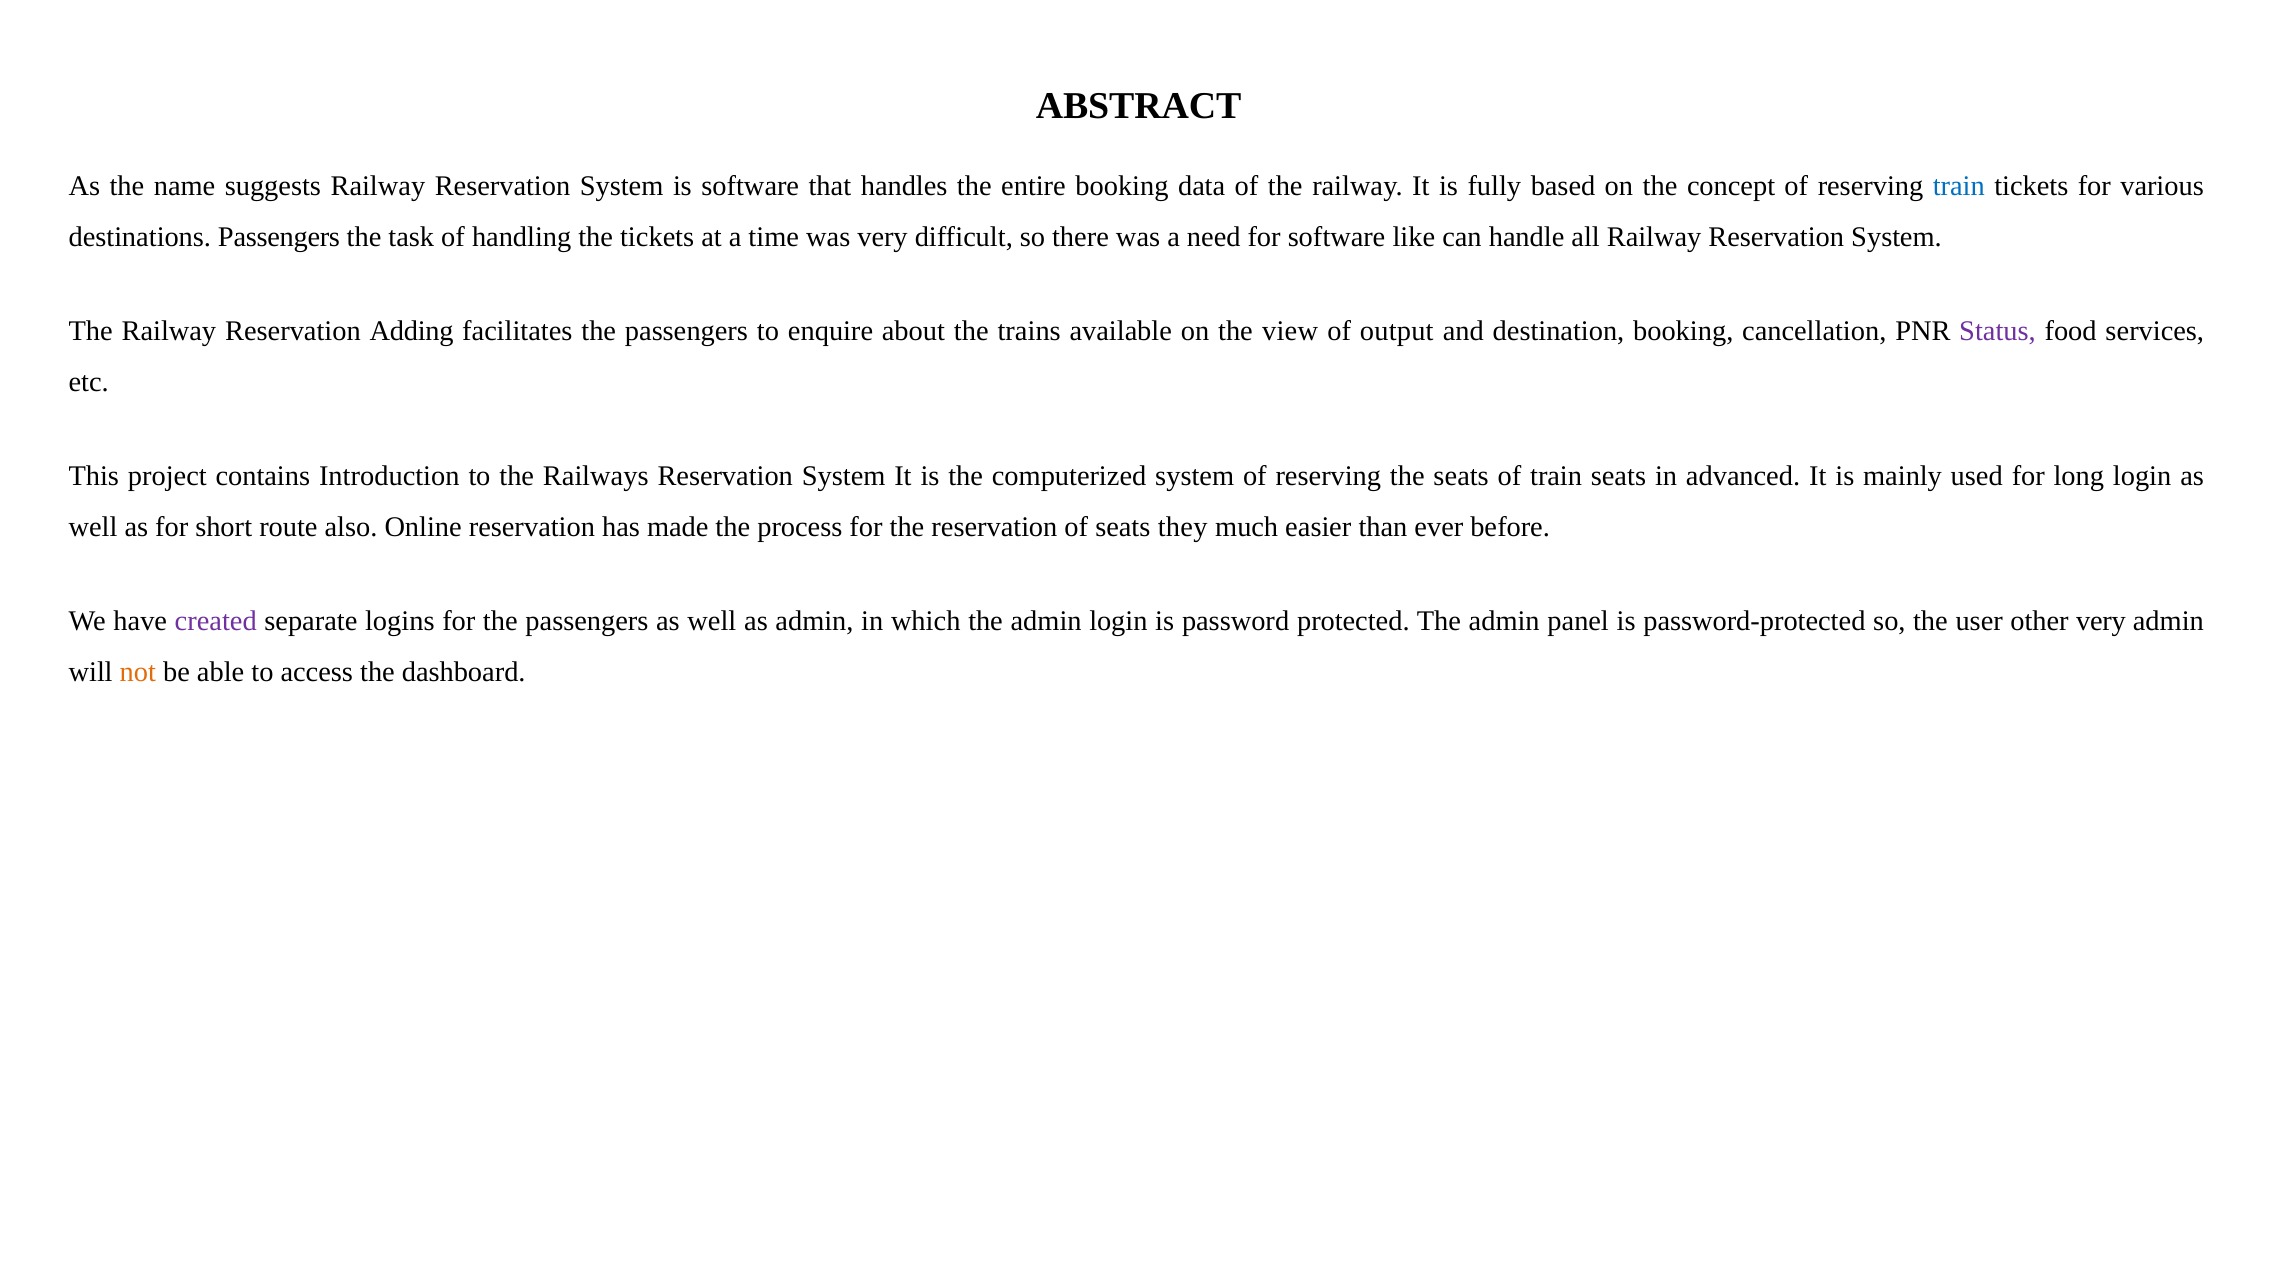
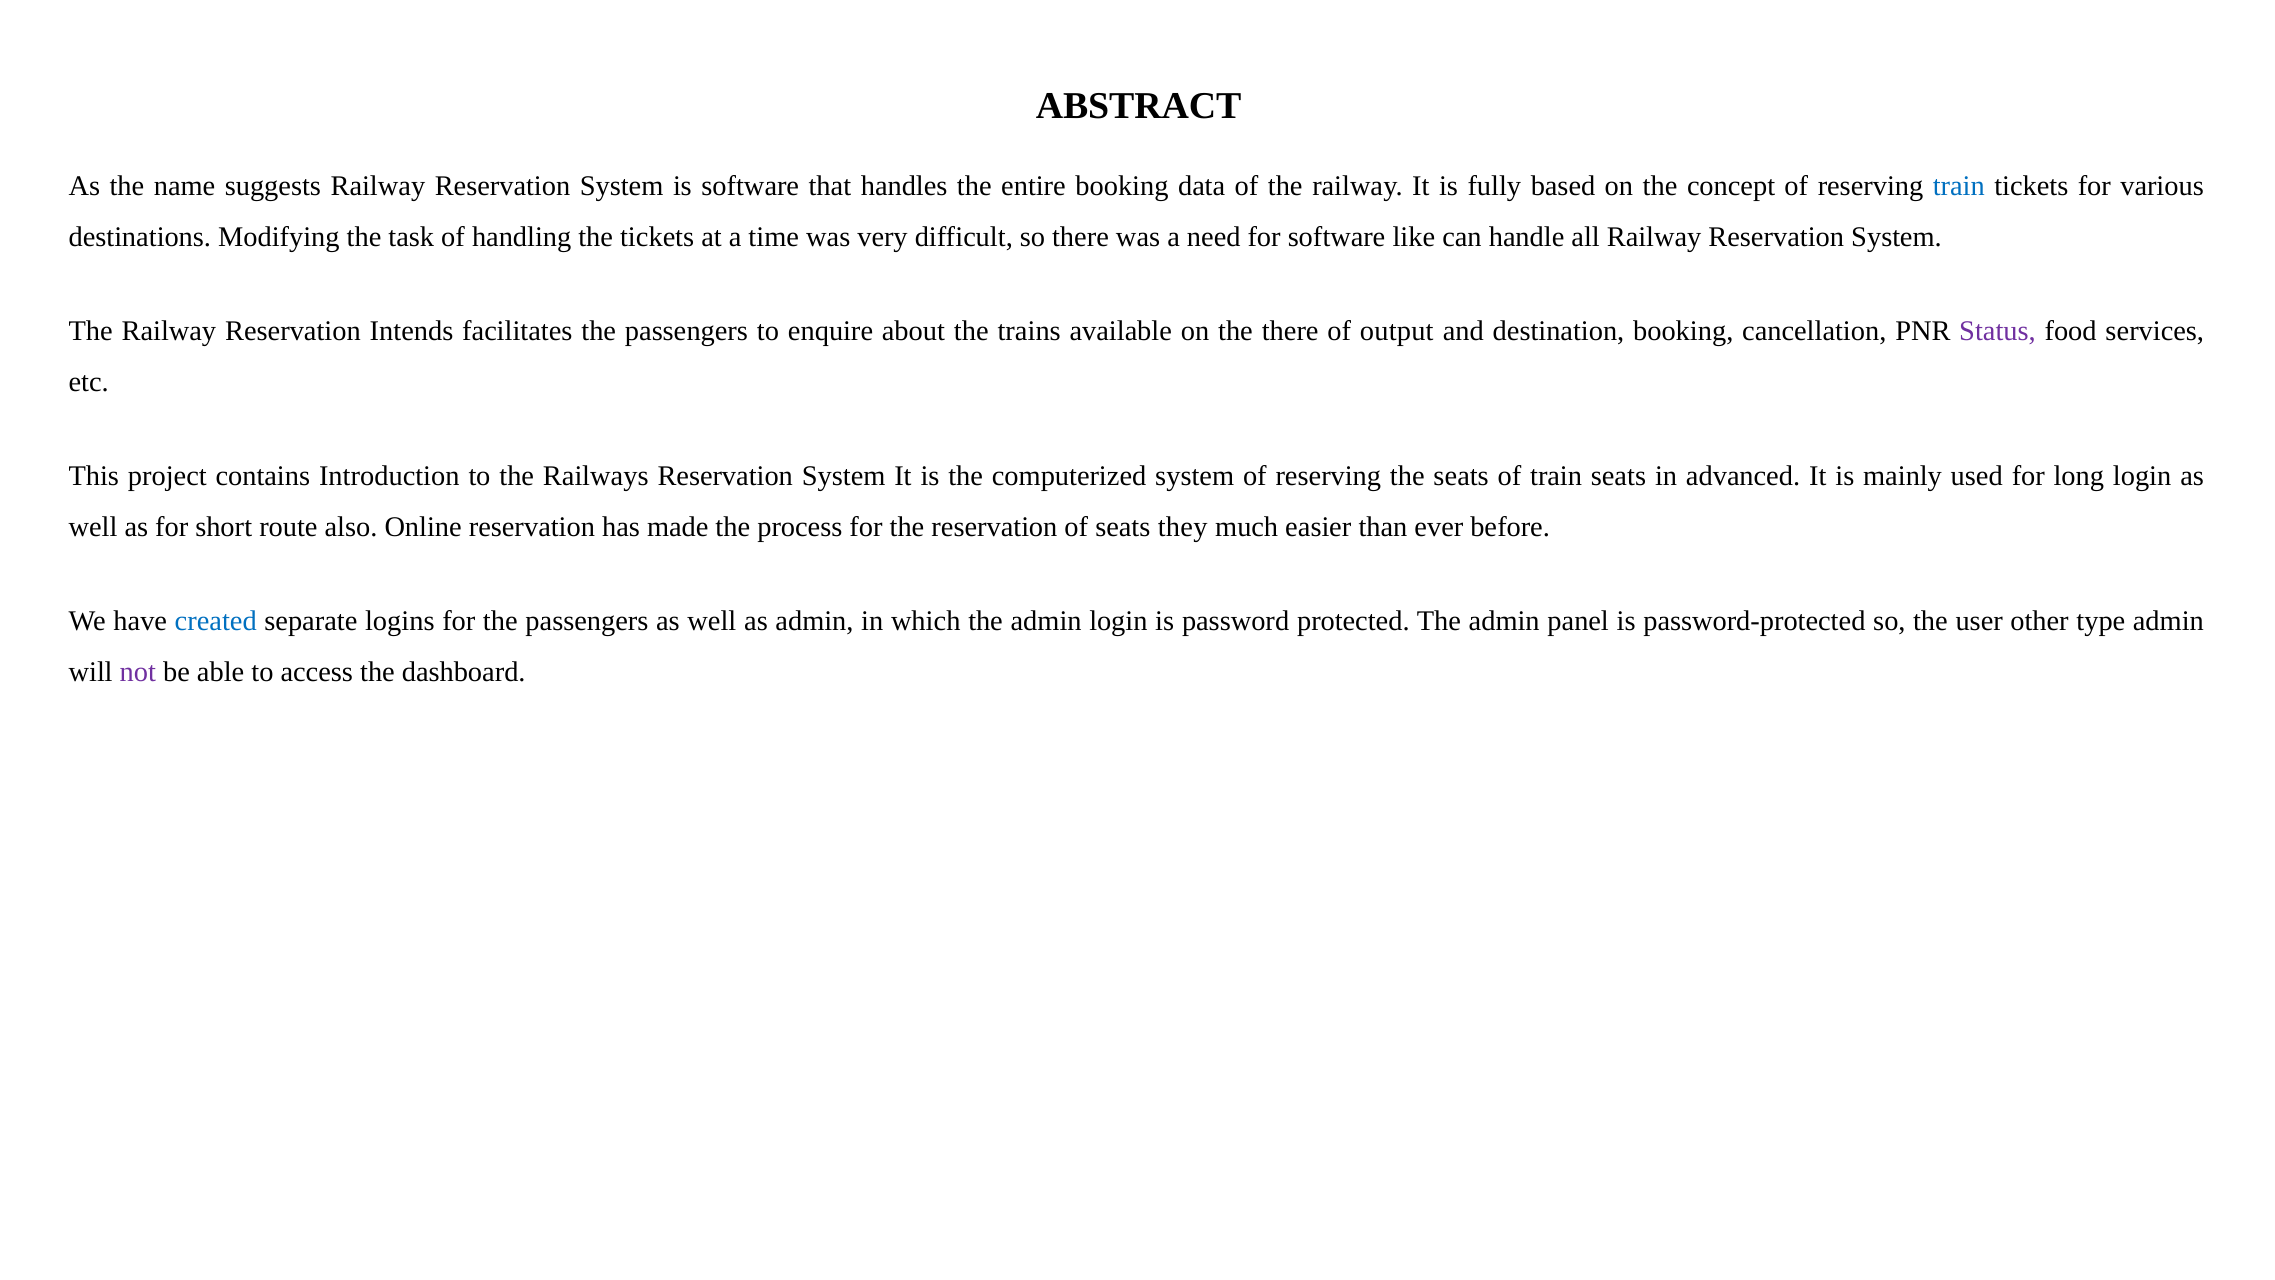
destinations Passengers: Passengers -> Modifying
Adding: Adding -> Intends
the view: view -> there
created colour: purple -> blue
other very: very -> type
not colour: orange -> purple
